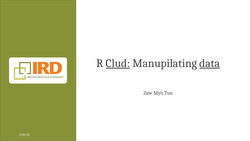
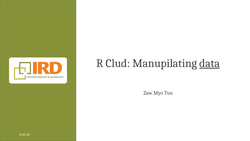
Clud underline: present -> none
